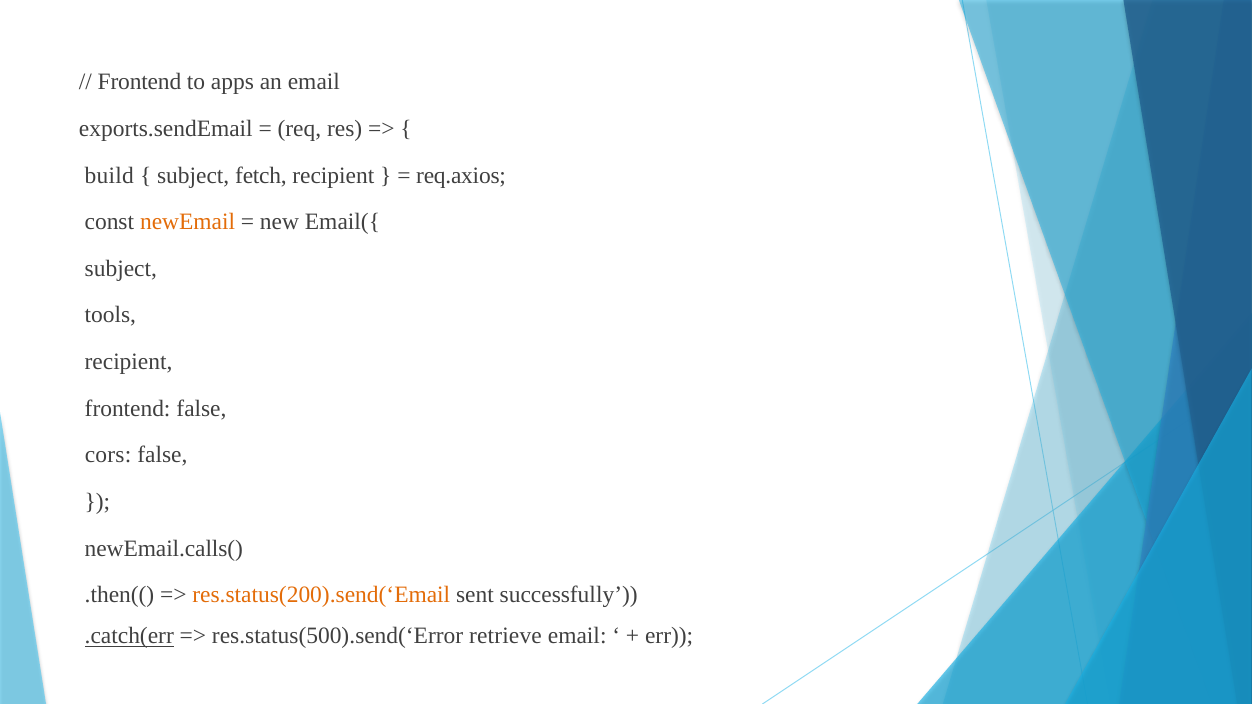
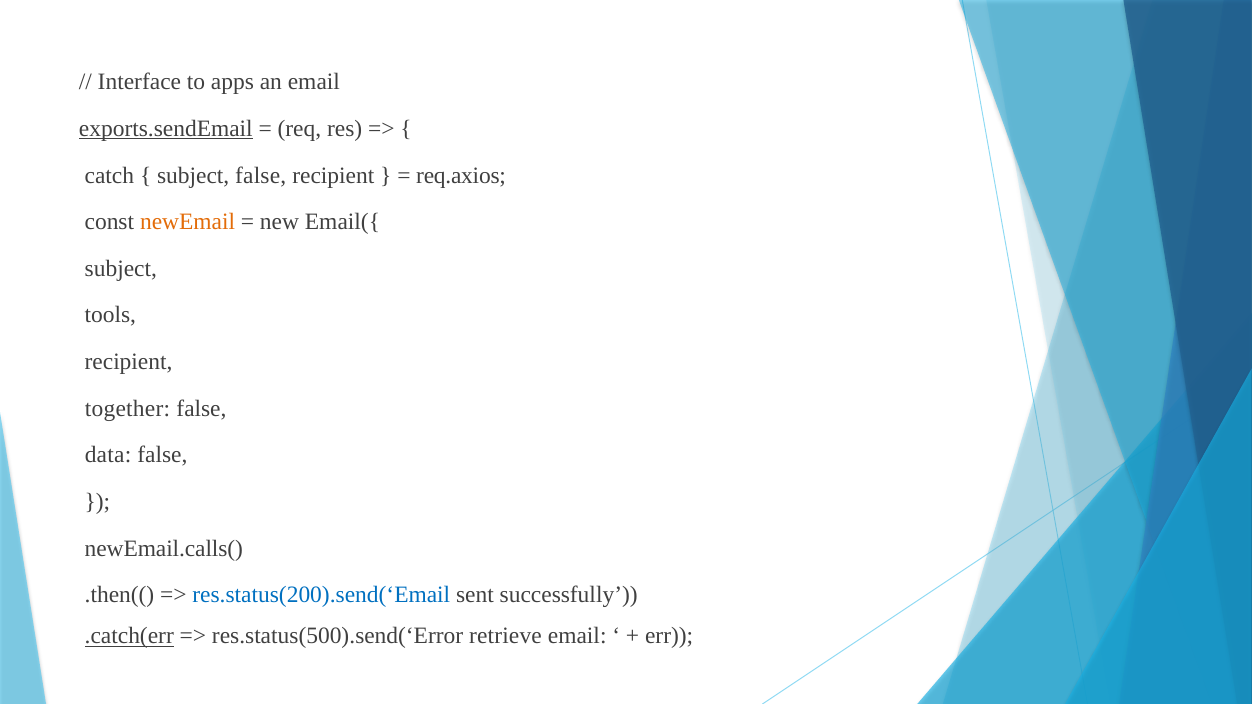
Frontend at (139, 82): Frontend -> Interface
exports.sendEmail underline: none -> present
build: build -> catch
subject fetch: fetch -> false
frontend at (128, 409): frontend -> together
cors: cors -> data
res.status(200).send(‘Email colour: orange -> blue
